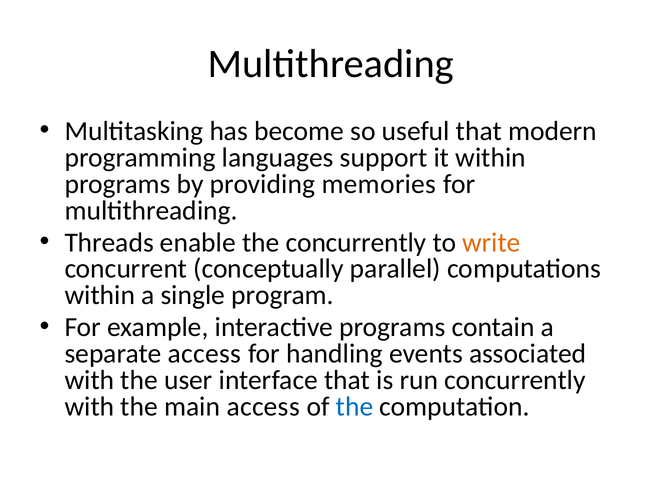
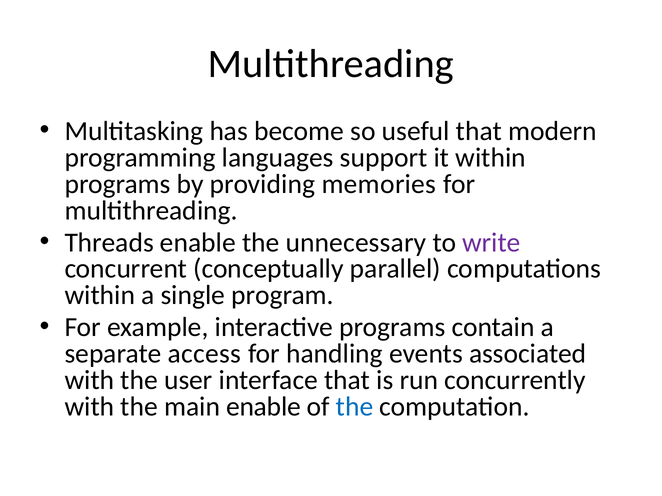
the concurrently: concurrently -> unnecessary
write colour: orange -> purple
main access: access -> enable
